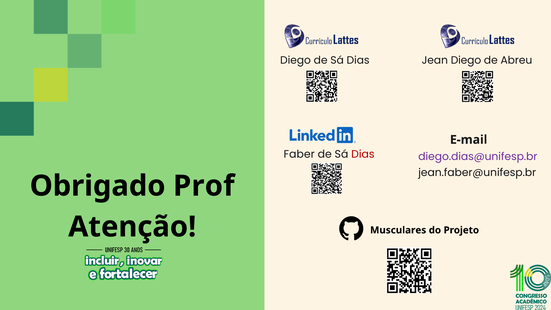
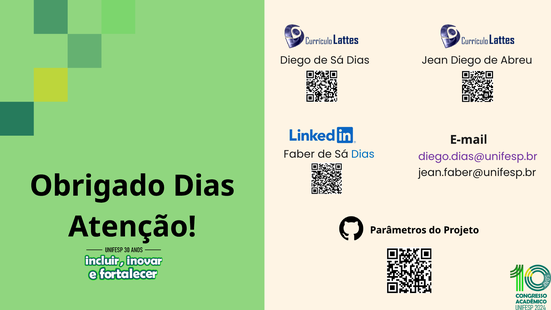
Dias at (363, 154) colour: red -> blue
Obrigado Prof: Prof -> Dias
Musculares: Musculares -> Parâmetros
